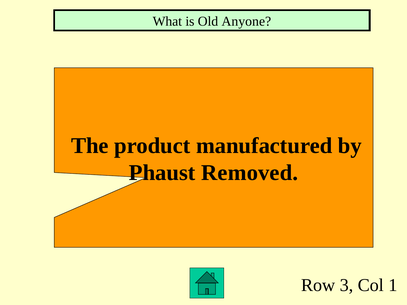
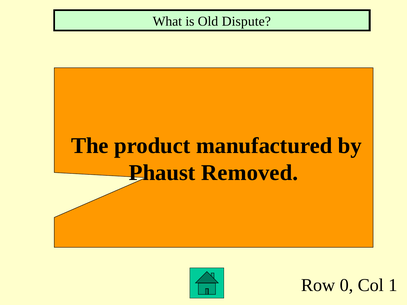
Anyone: Anyone -> Dispute
3: 3 -> 0
